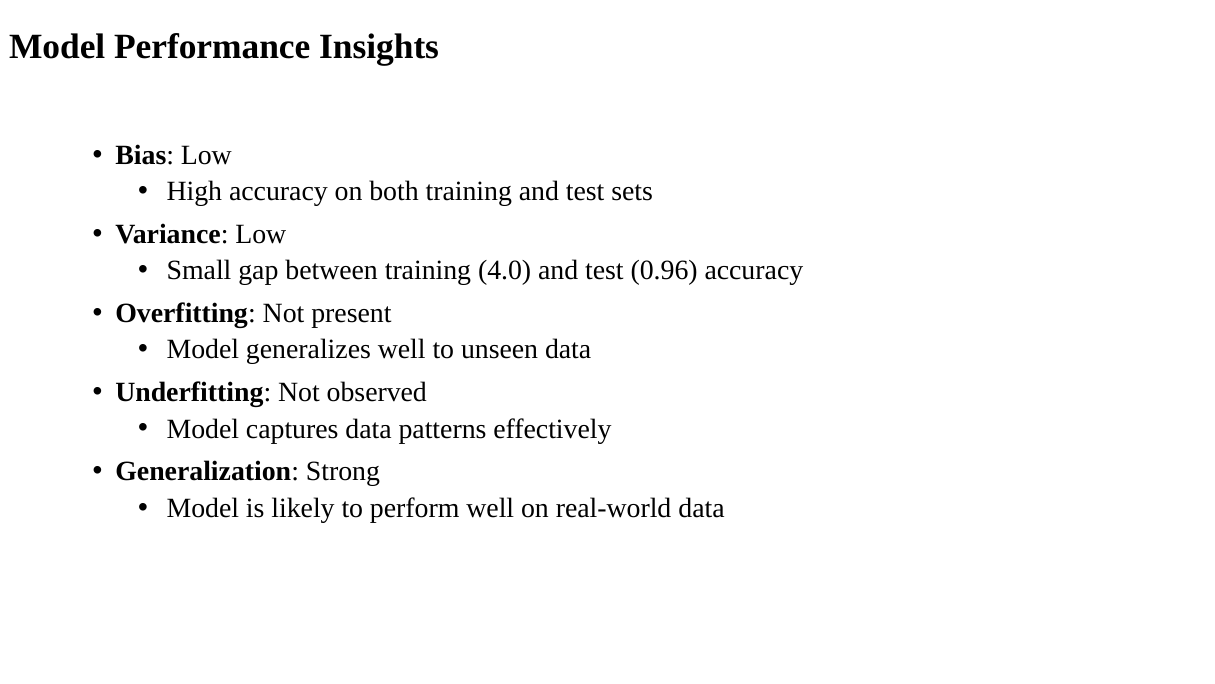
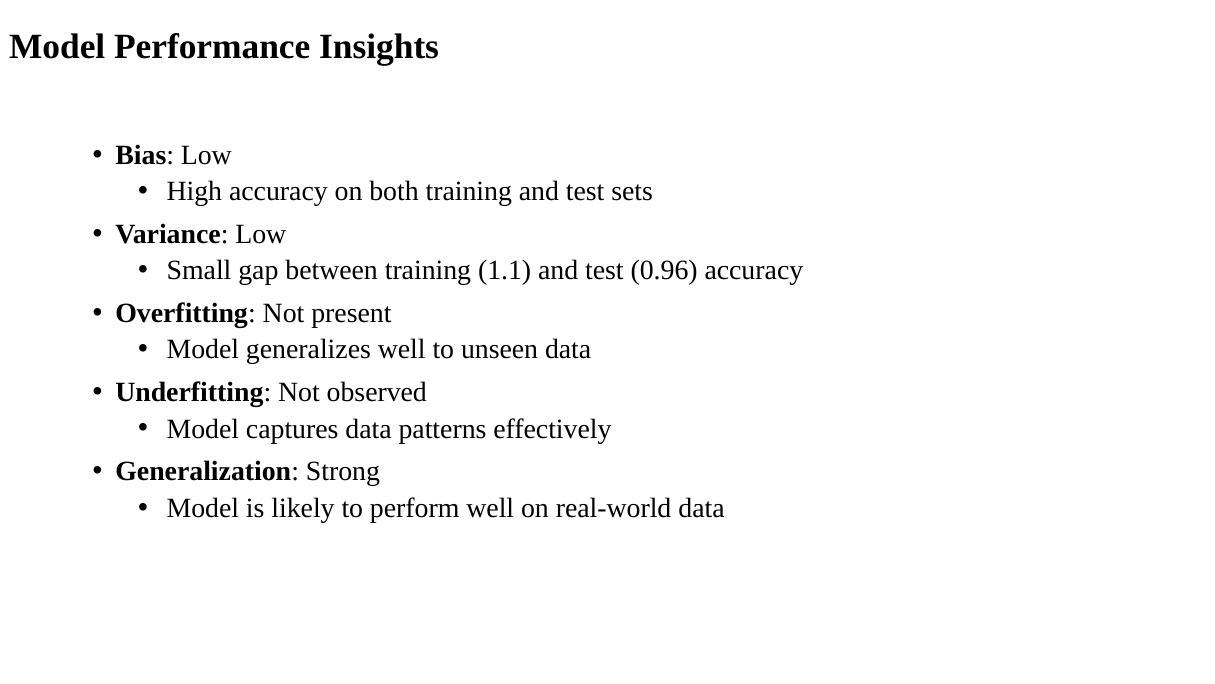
4.0: 4.0 -> 1.1
